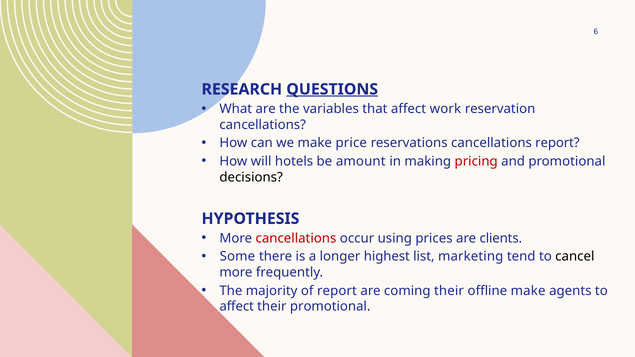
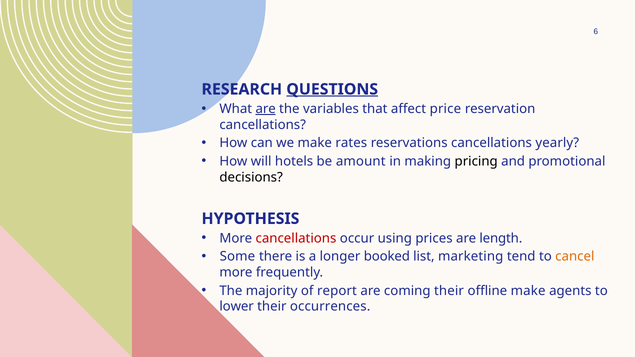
are at (266, 109) underline: none -> present
work: work -> price
price: price -> rates
cancellations report: report -> yearly
pricing colour: red -> black
clients: clients -> length
highest: highest -> booked
cancel colour: black -> orange
affect at (237, 307): affect -> lower
their promotional: promotional -> occurrences
